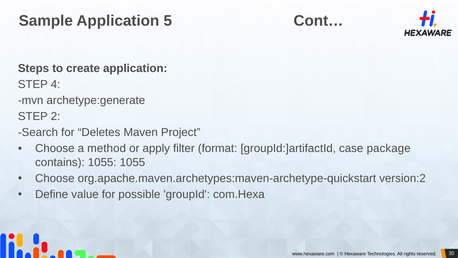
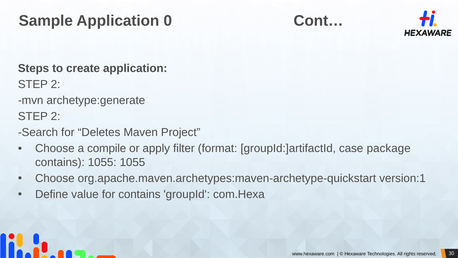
5: 5 -> 0
4 at (56, 84): 4 -> 2
method: method -> compile
version:2: version:2 -> version:1
for possible: possible -> contains
